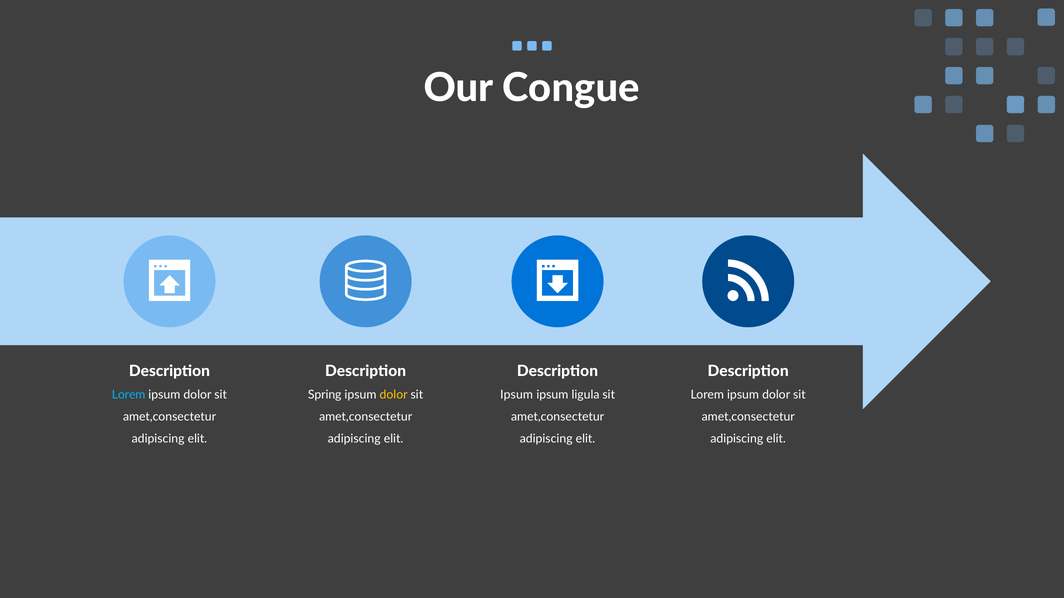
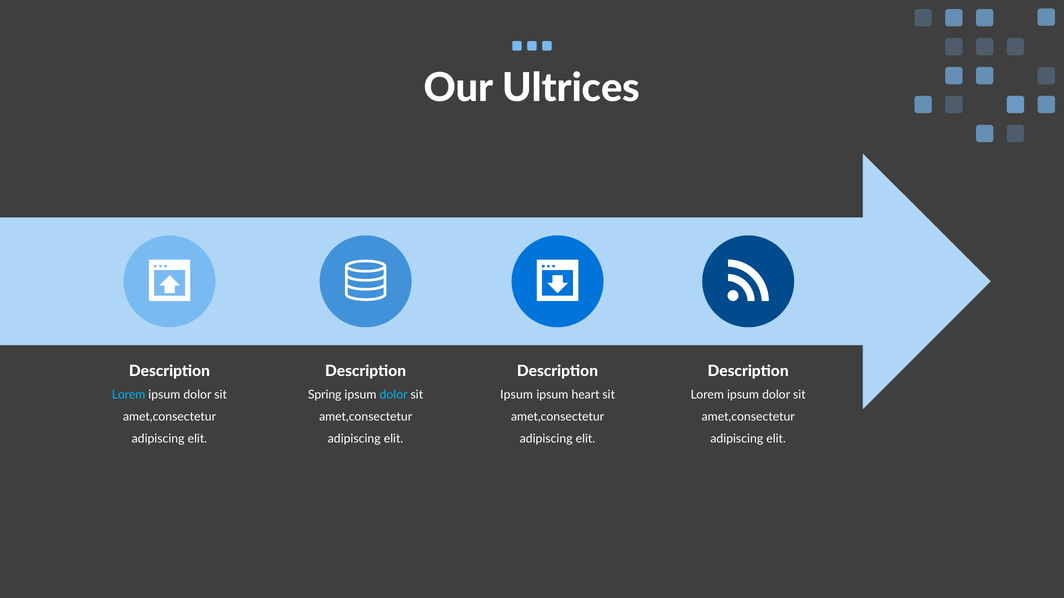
Congue: Congue -> Ultrices
dolor at (394, 395) colour: yellow -> light blue
ligula: ligula -> heart
